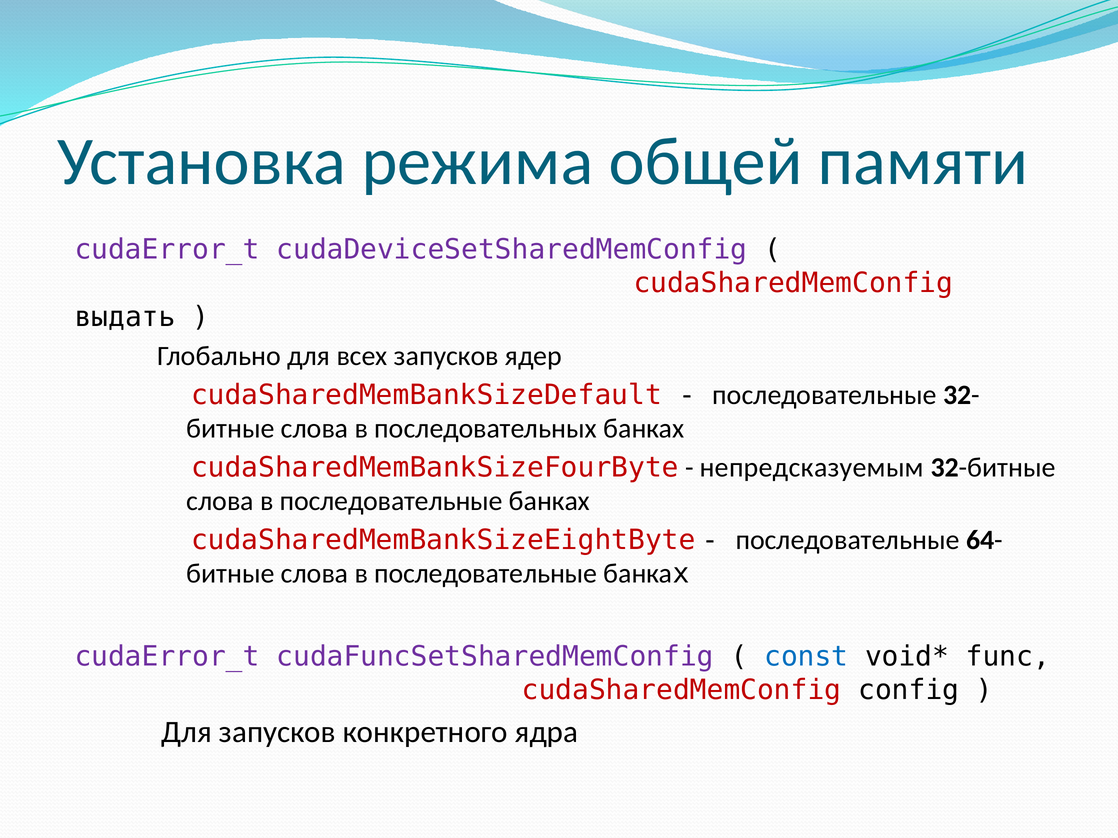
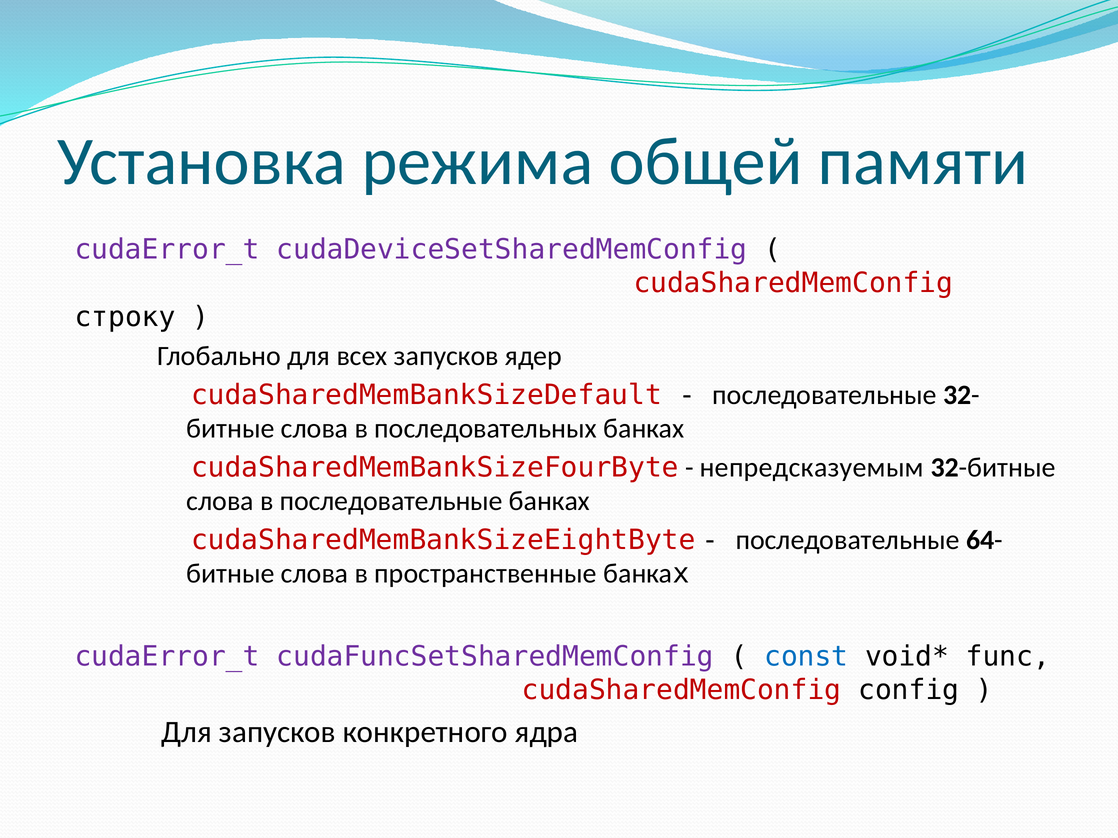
выдать: выдать -> строку
последовательные at (486, 574): последовательные -> пространственные
